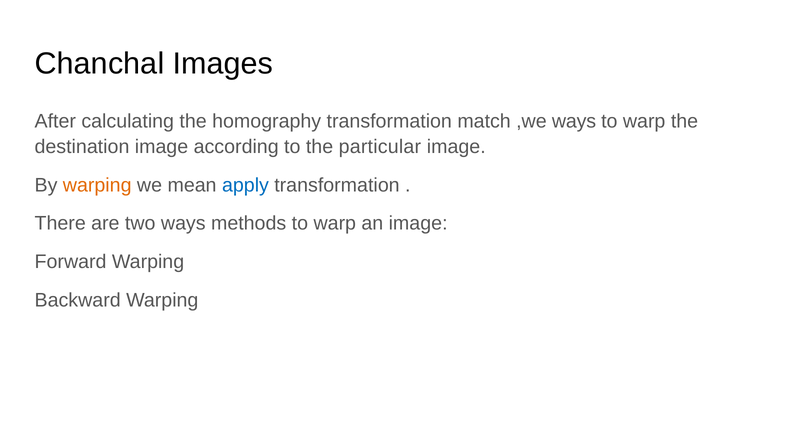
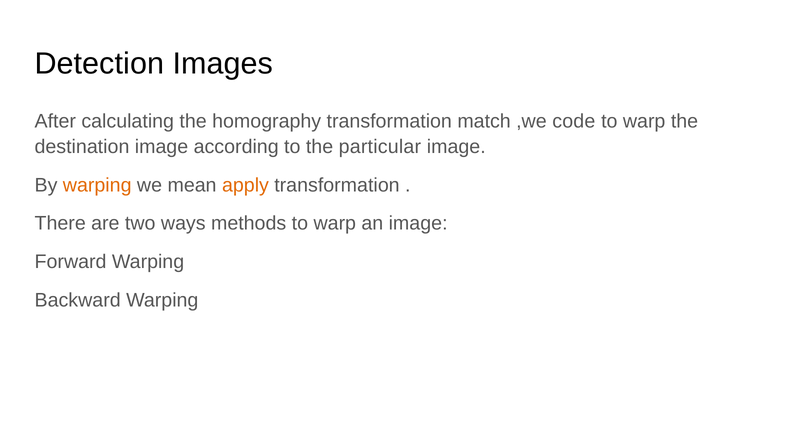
Chanchal: Chanchal -> Detection
,we ways: ways -> code
apply colour: blue -> orange
